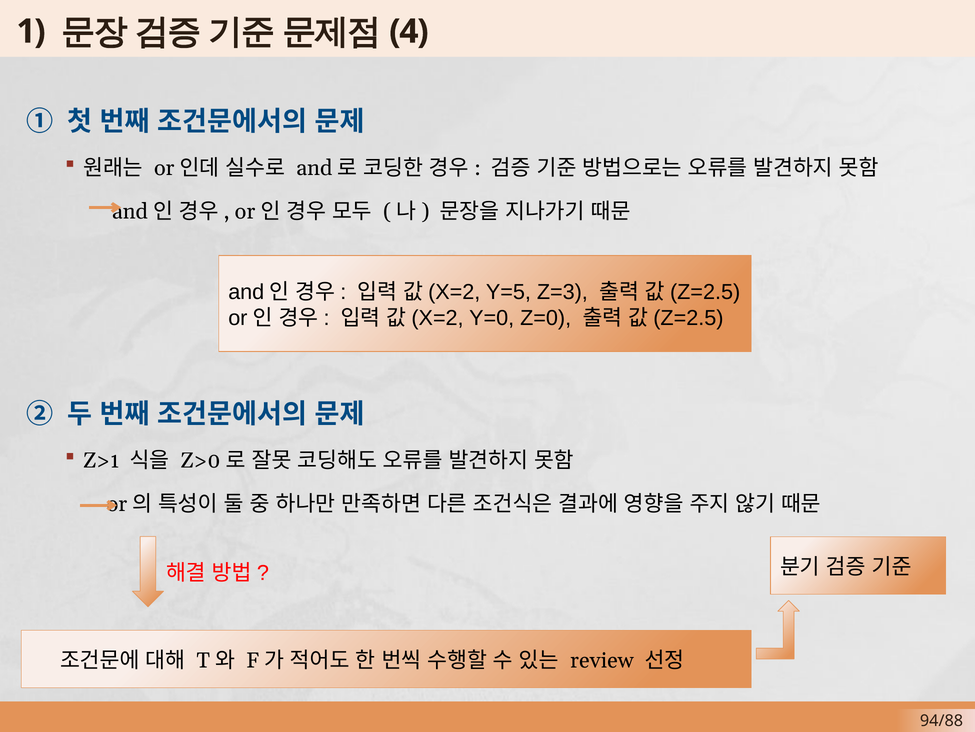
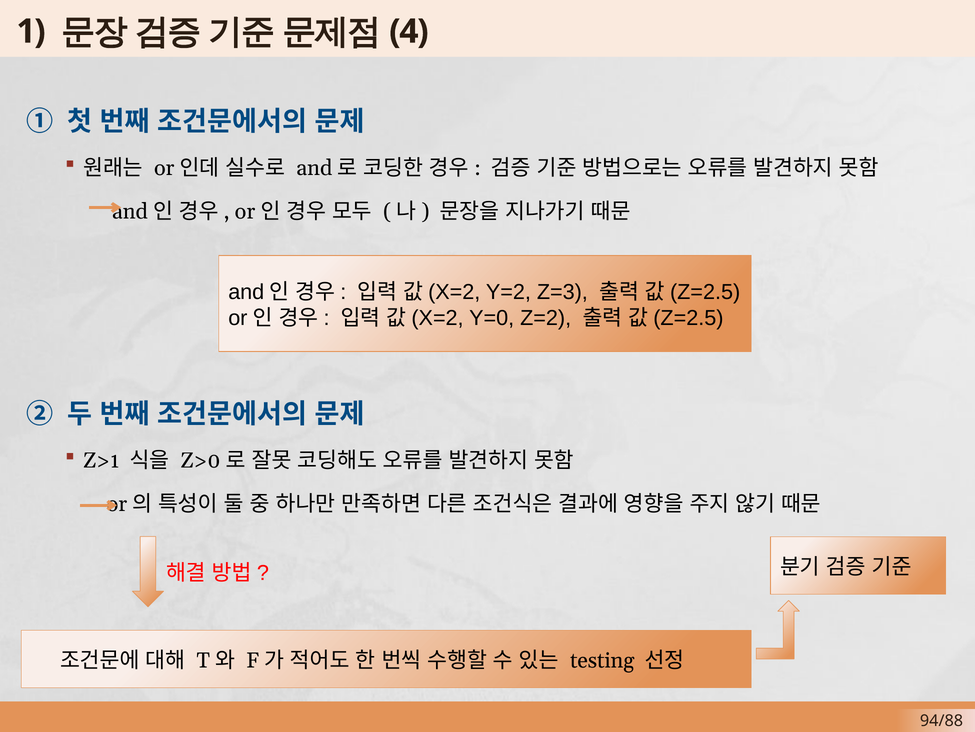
Y=5: Y=5 -> Y=2
Z=0: Z=0 -> Z=2
review: review -> testing
